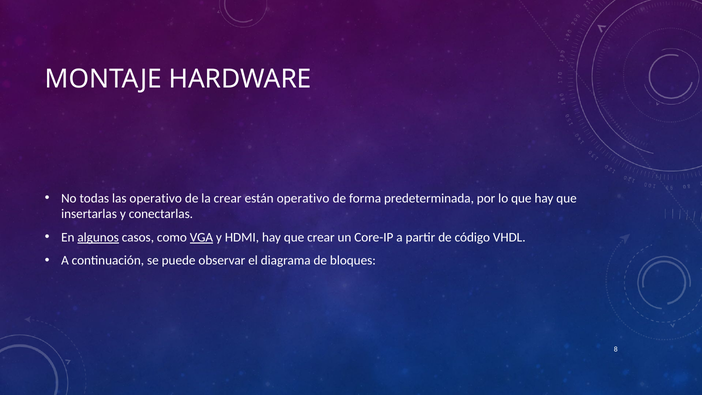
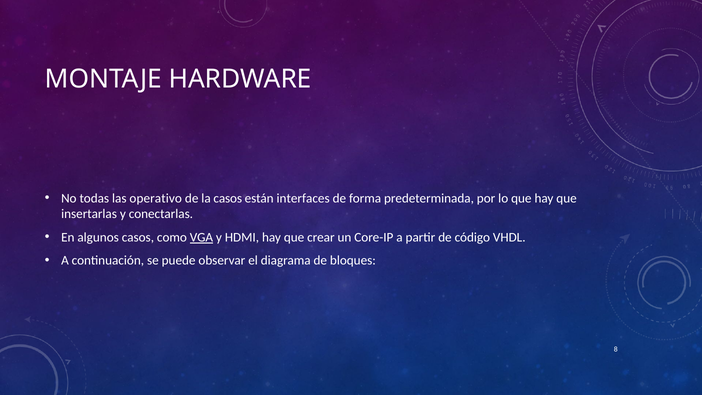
la crear: crear -> casos
están operativo: operativo -> interfaces
algunos underline: present -> none
